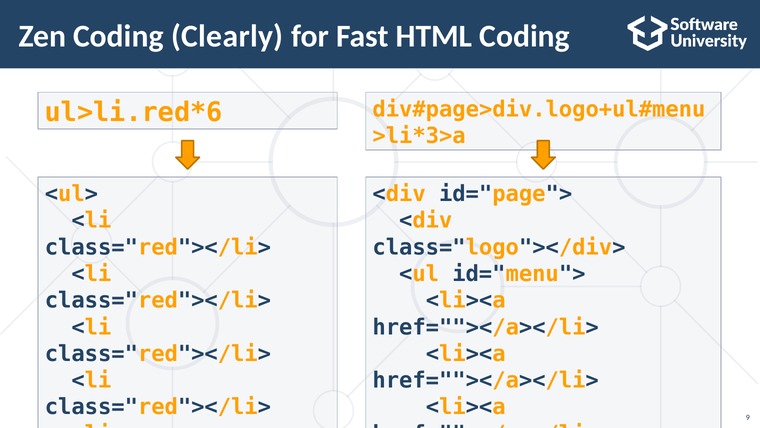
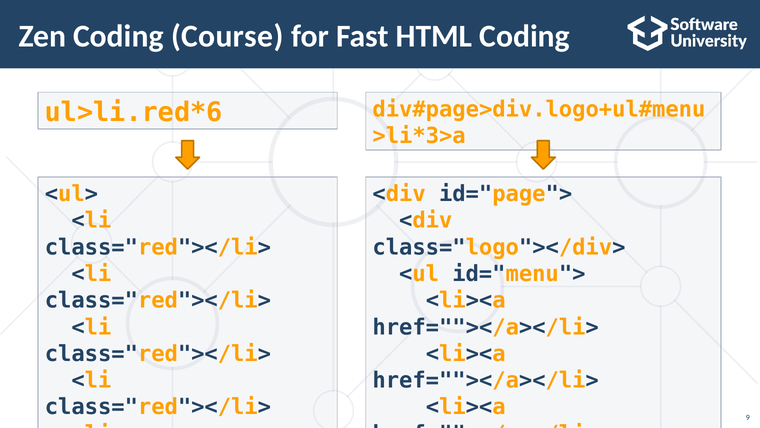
Clearly: Clearly -> Course
